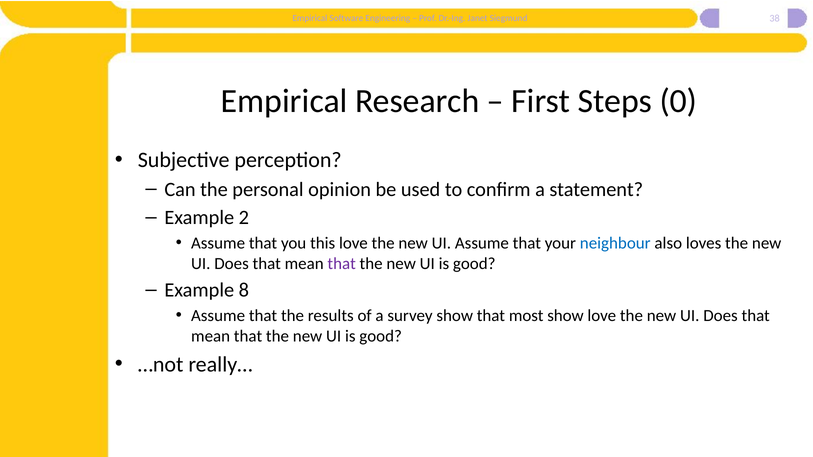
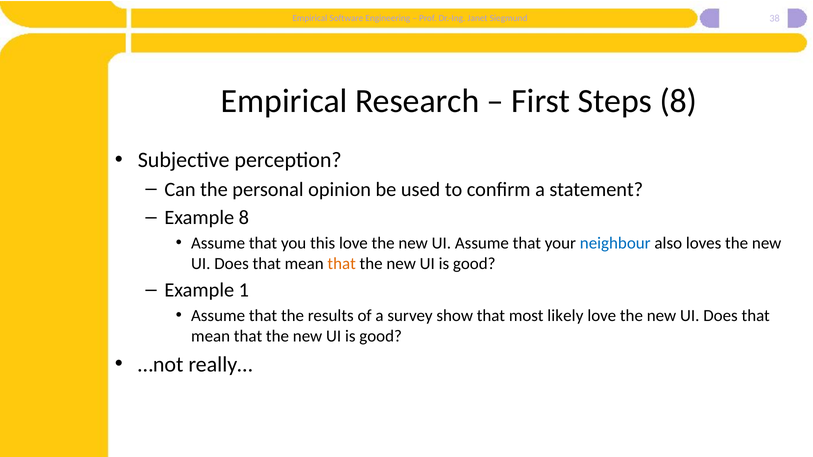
Steps 0: 0 -> 8
Example 2: 2 -> 8
that at (342, 264) colour: purple -> orange
8: 8 -> 1
most show: show -> likely
